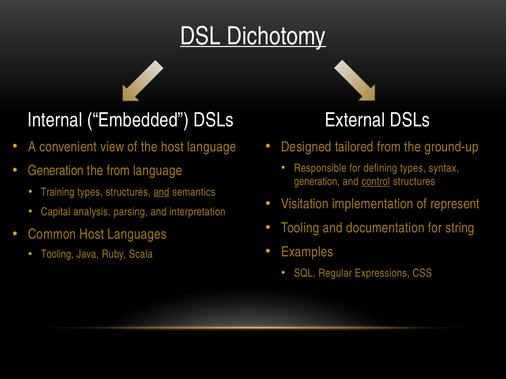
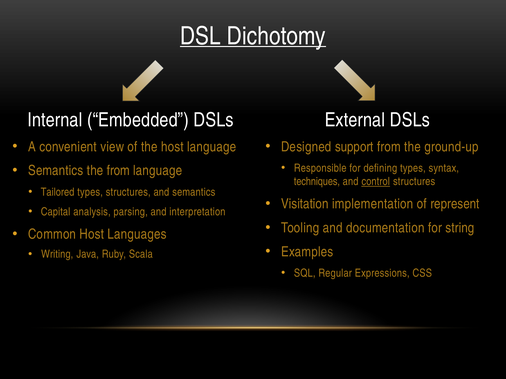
tailored: tailored -> support
Generation at (56, 171): Generation -> Semantics
generation at (317, 182): generation -> techniques
Training: Training -> Tailored
and at (161, 192) underline: present -> none
Tooling at (57, 255): Tooling -> Writing
